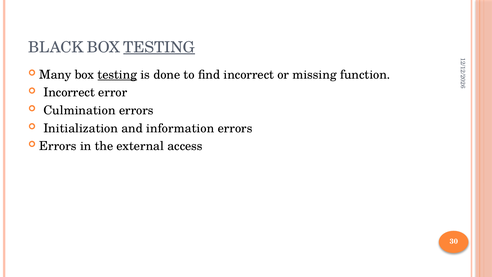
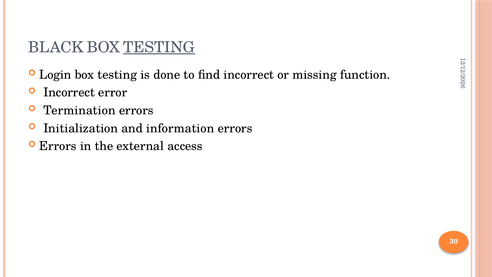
Many: Many -> Login
testing at (117, 75) underline: present -> none
Culmination: Culmination -> Termination
